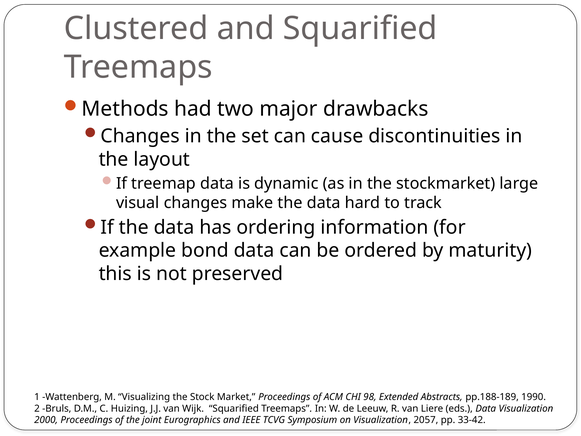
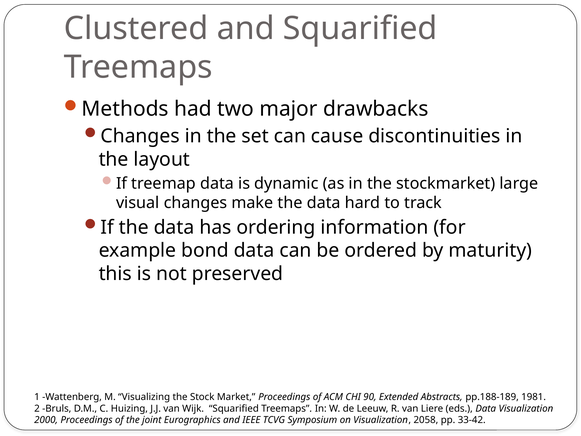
98: 98 -> 90
1990: 1990 -> 1981
2057: 2057 -> 2058
